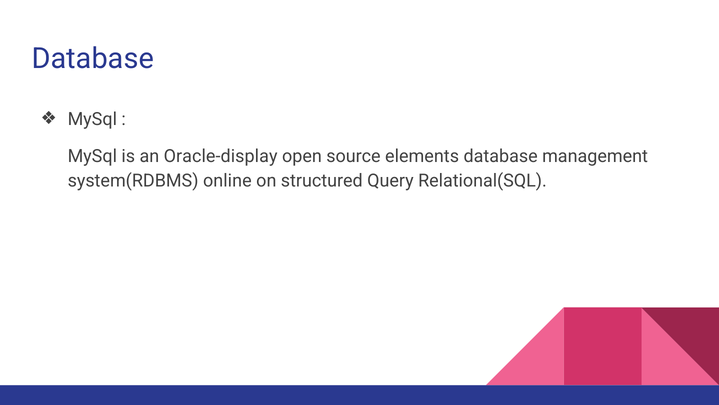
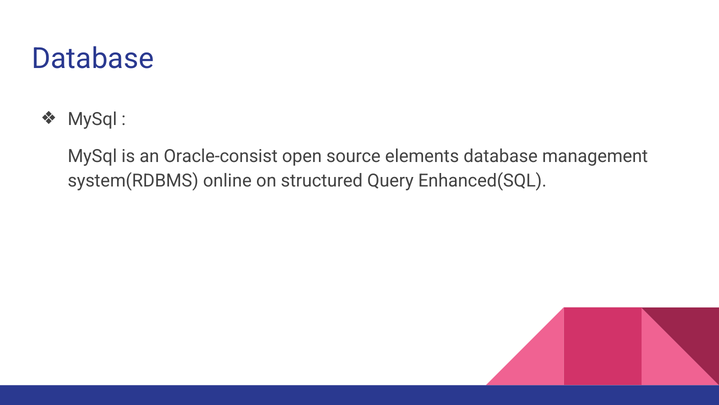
Oracle-display: Oracle-display -> Oracle-consist
Relational(SQL: Relational(SQL -> Enhanced(SQL
